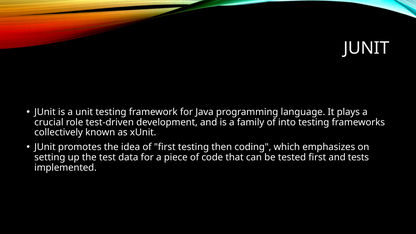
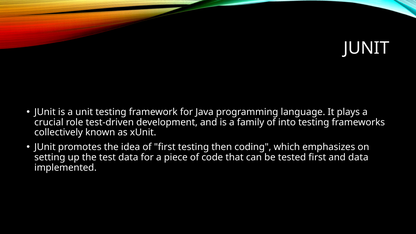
and tests: tests -> data
